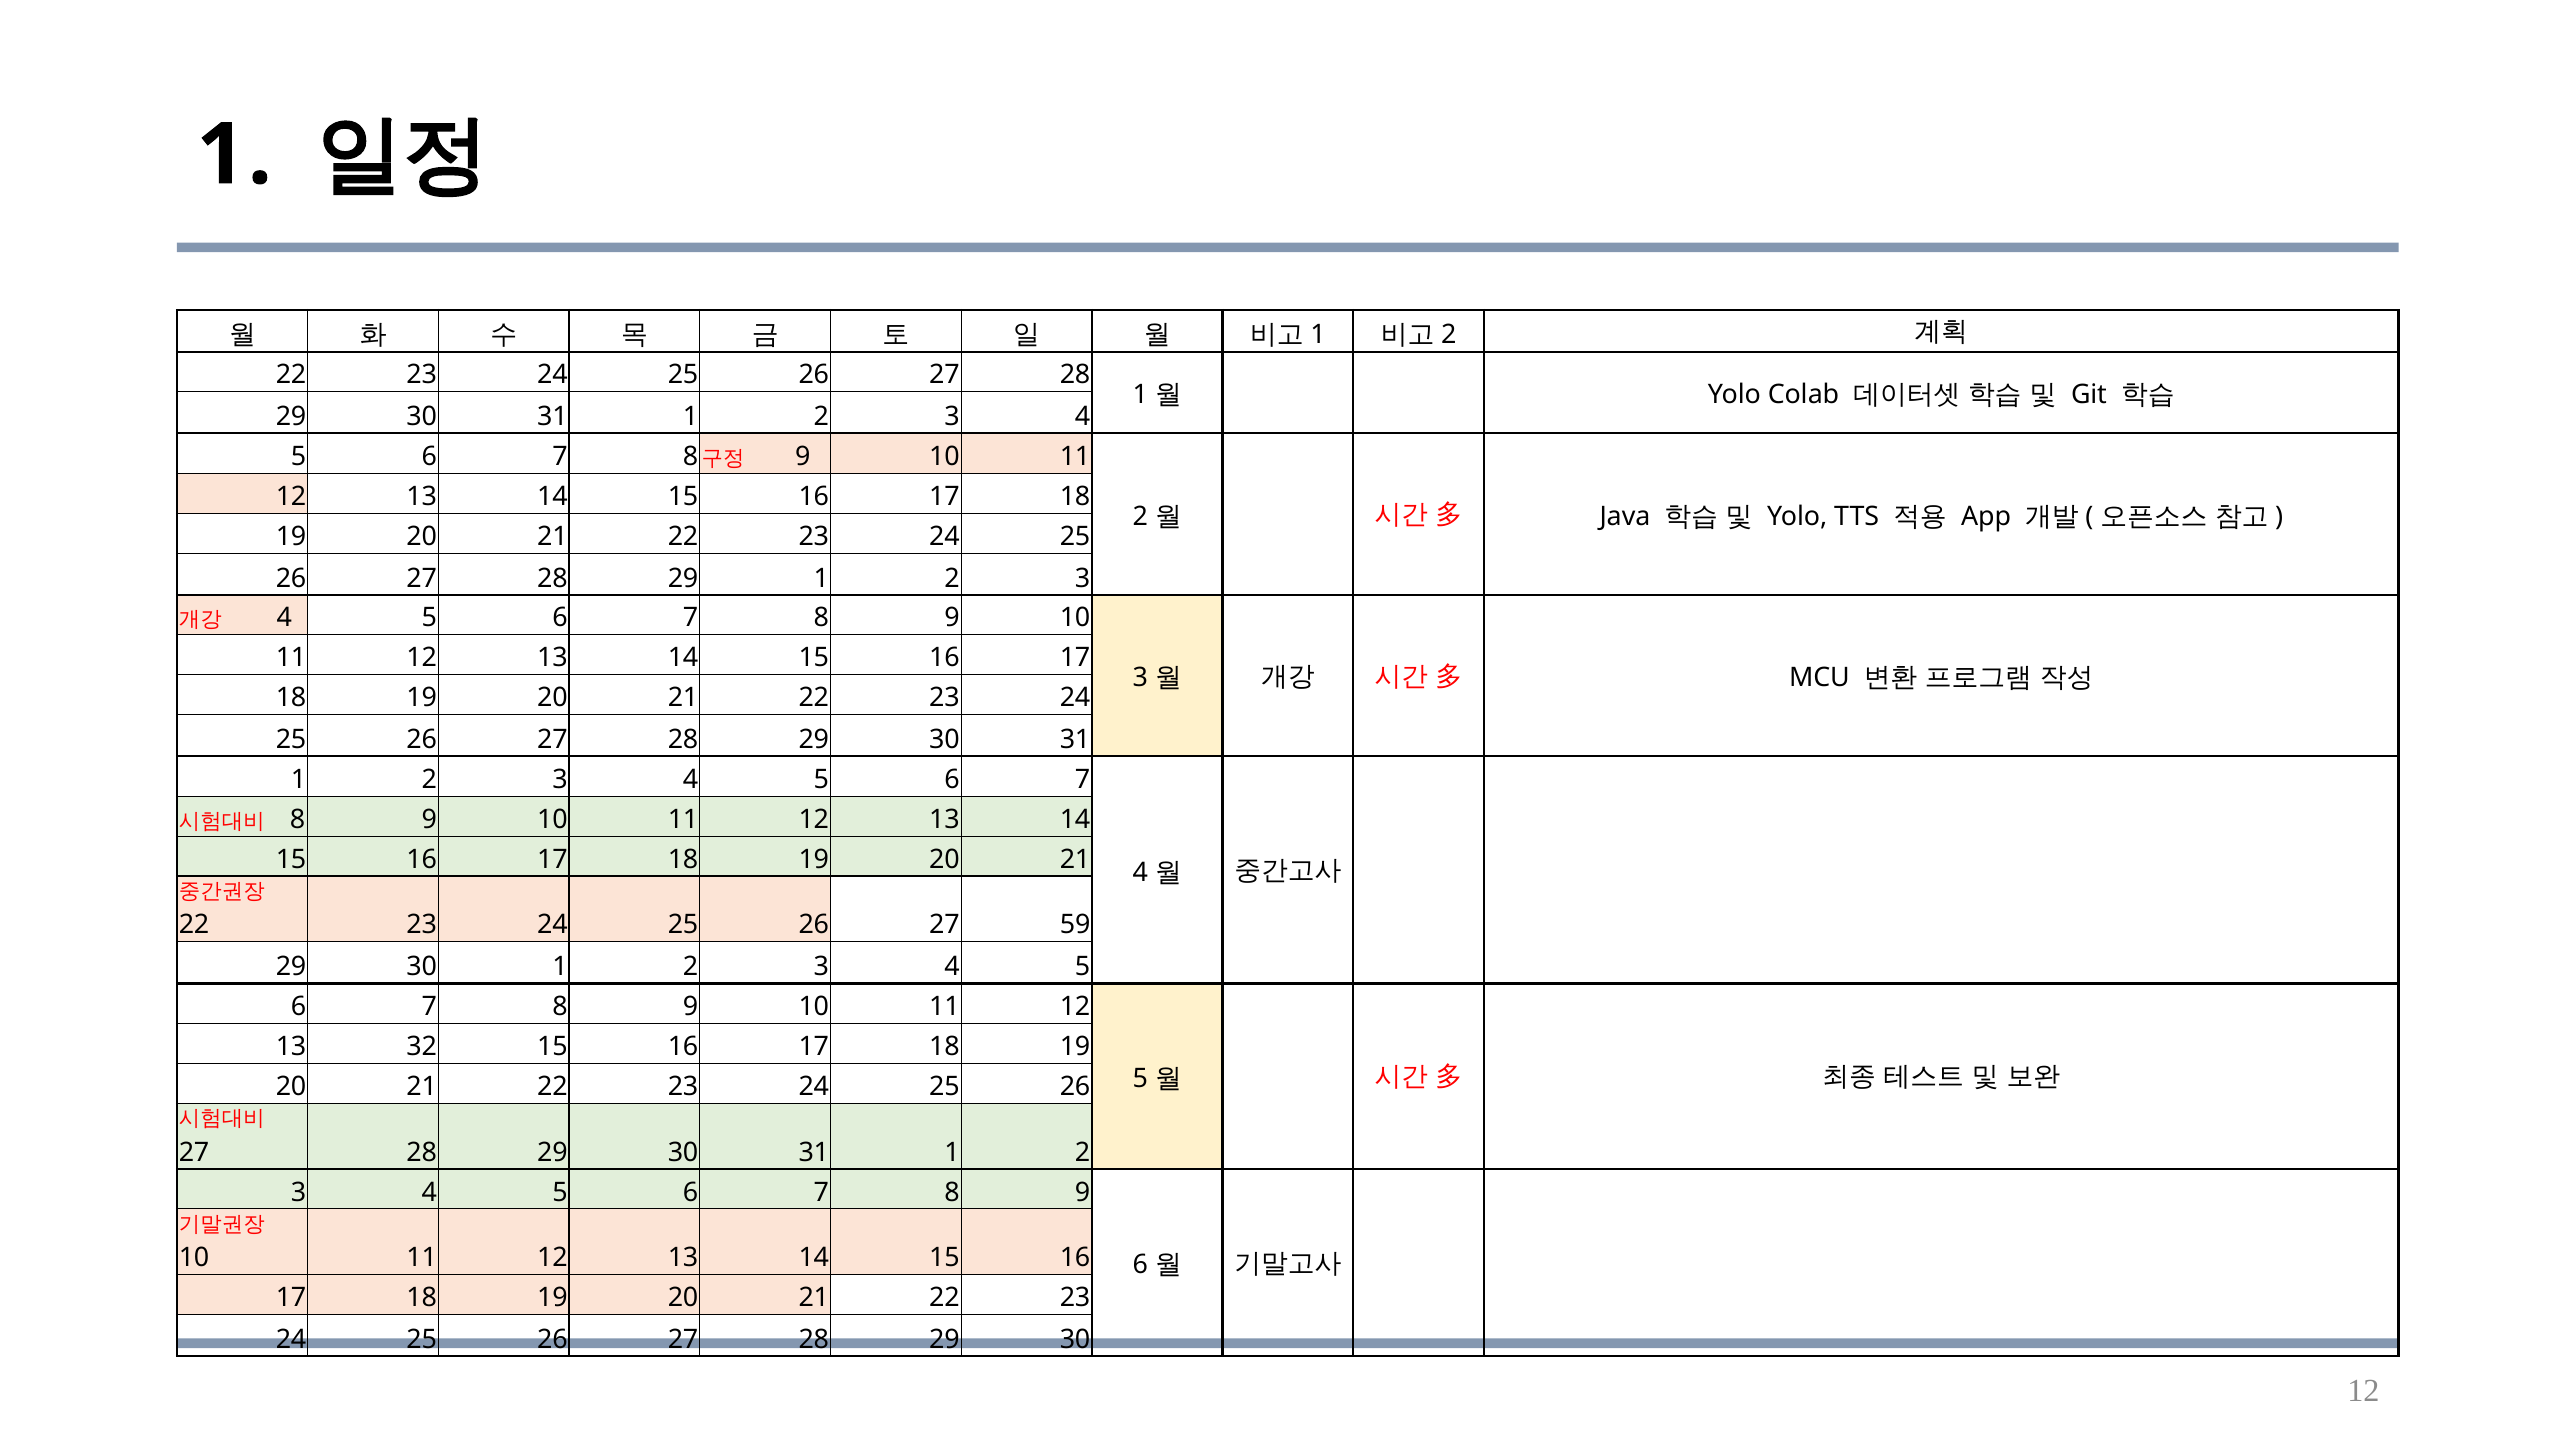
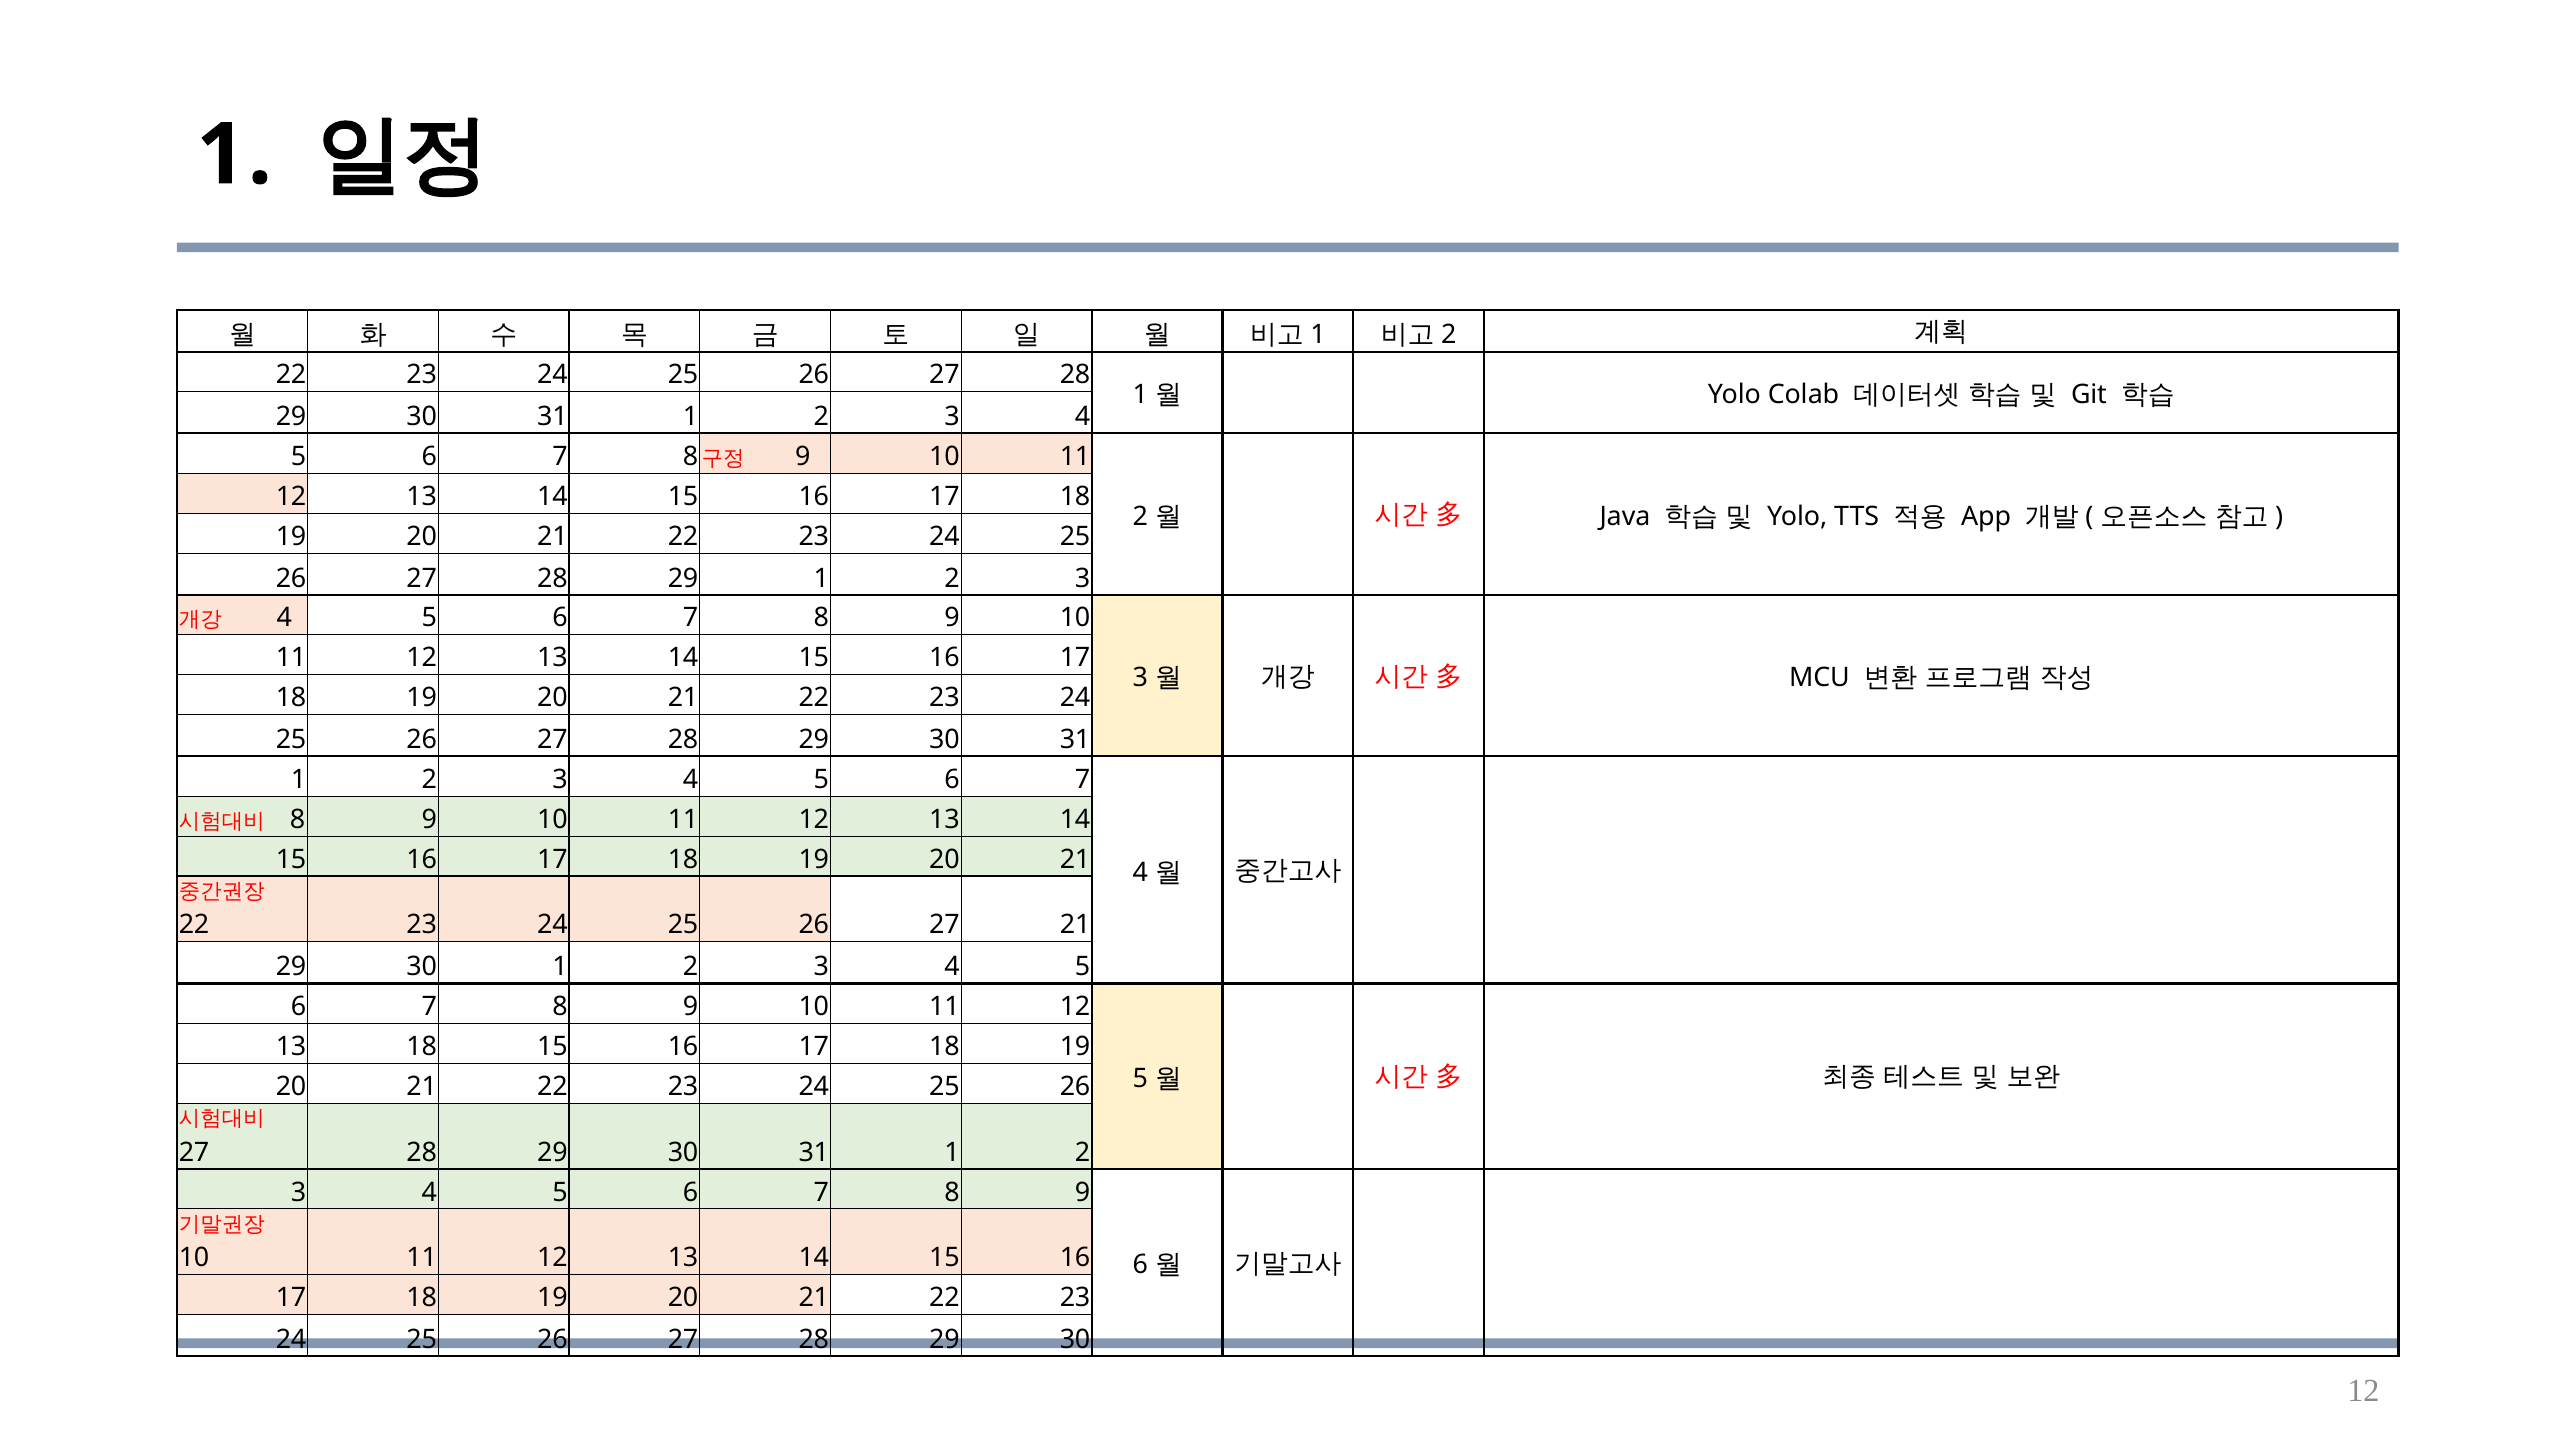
27 59: 59 -> 21
13 32: 32 -> 18
